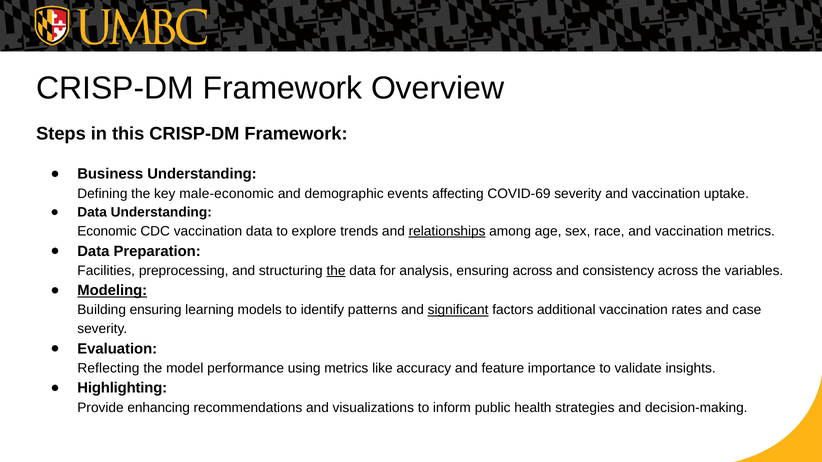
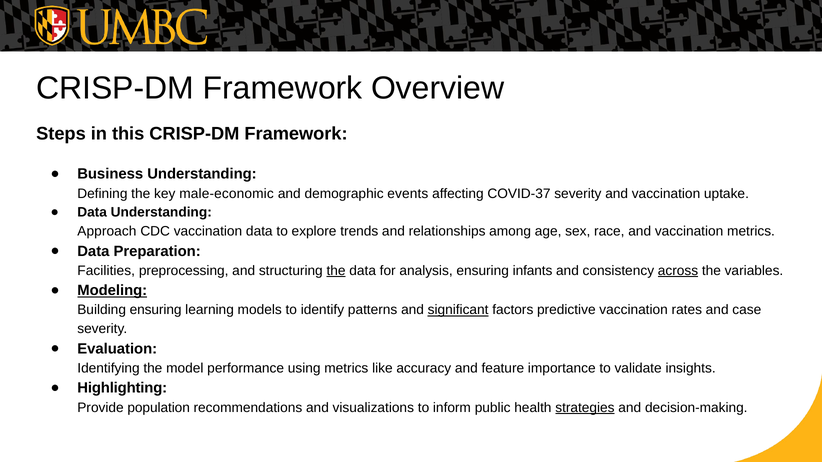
COVID-69: COVID-69 -> COVID-37
Economic: Economic -> Approach
relationships underline: present -> none
ensuring across: across -> infants
across at (678, 271) underline: none -> present
additional: additional -> predictive
Reflecting: Reflecting -> Identifying
enhancing: enhancing -> population
strategies underline: none -> present
